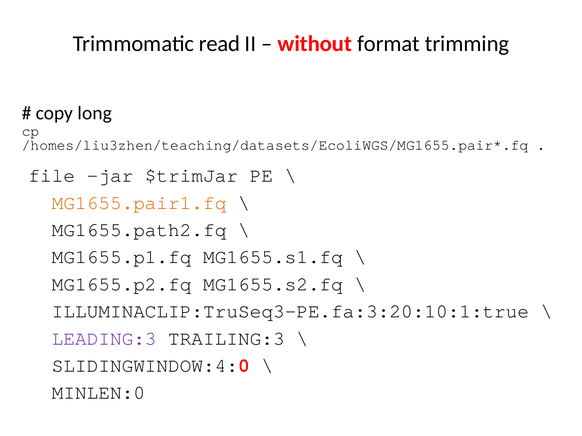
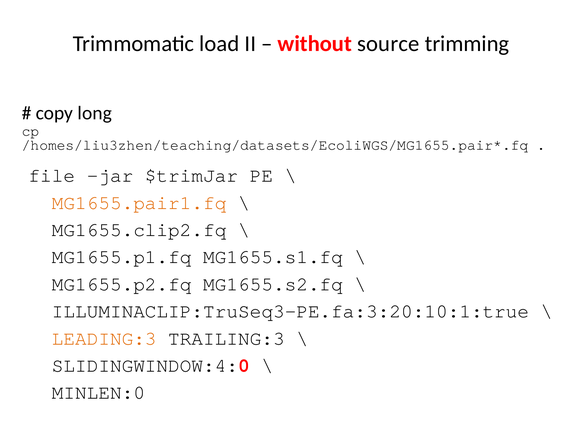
read: read -> load
format: format -> source
MG1655.path2.fq: MG1655.path2.fq -> MG1655.clip2.fq
LEADING:3 colour: purple -> orange
